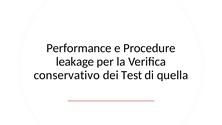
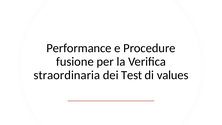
leakage: leakage -> fusione
conservativo: conservativo -> straordinaria
quella: quella -> values
